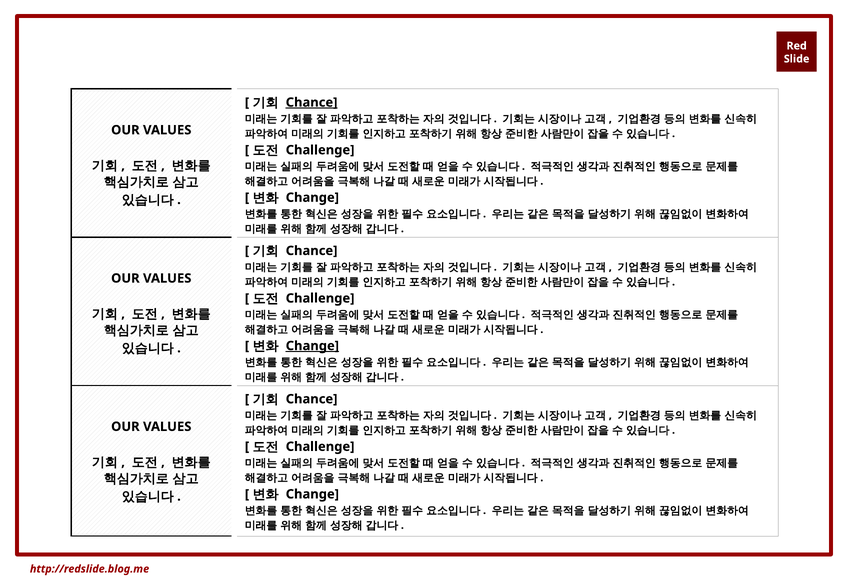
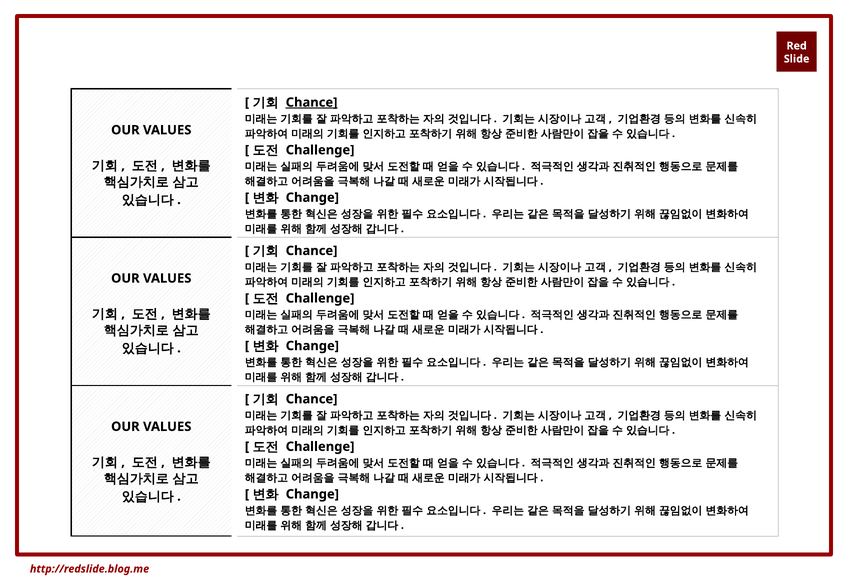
Change at (312, 346) underline: present -> none
